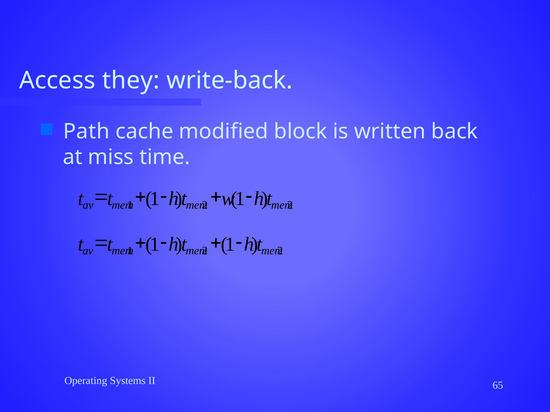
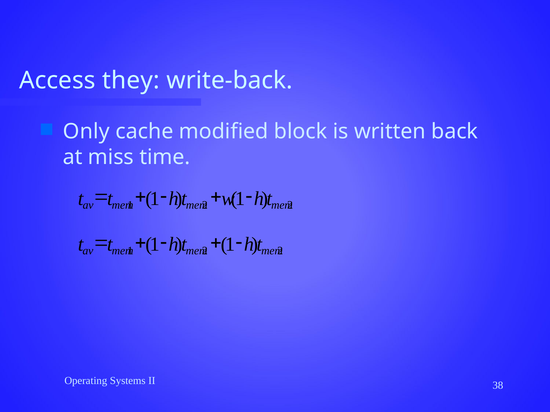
Path: Path -> Only
65: 65 -> 38
